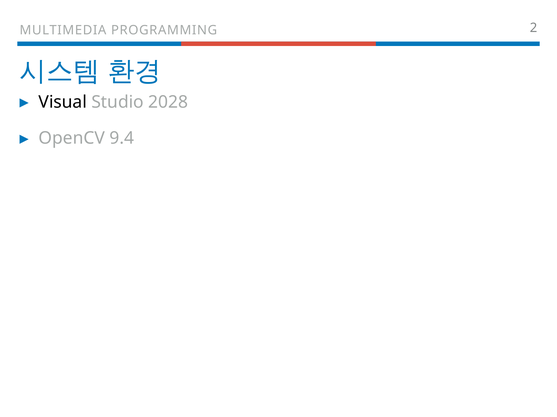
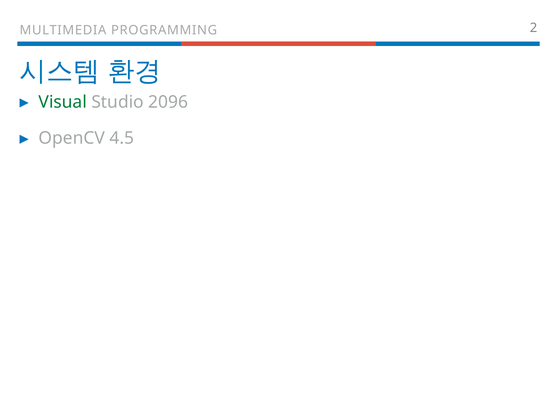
Visual colour: black -> green
2028: 2028 -> 2096
9.4: 9.4 -> 4.5
